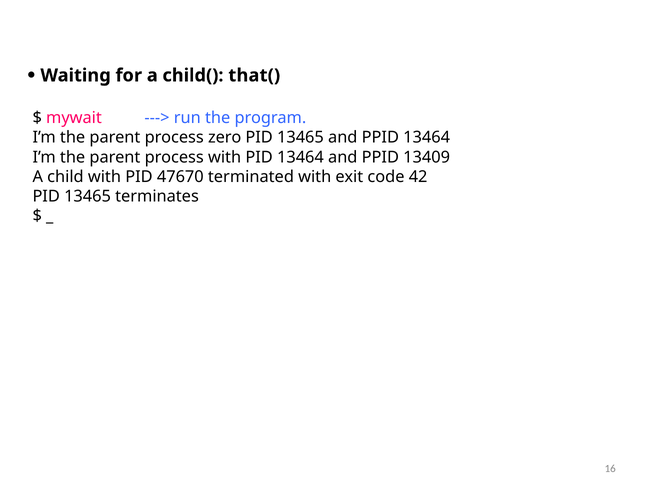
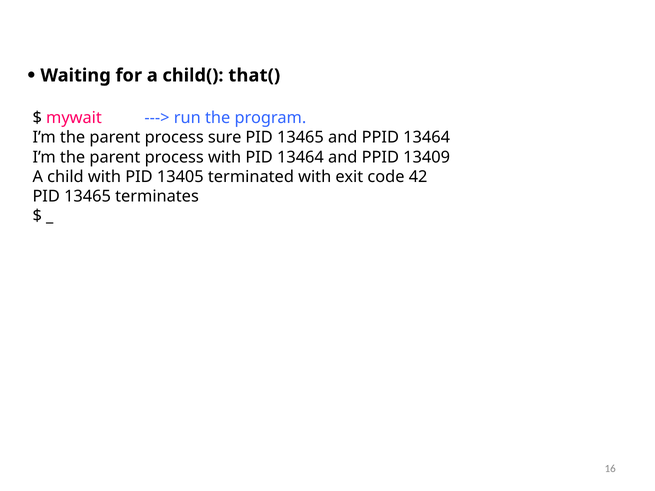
zero: zero -> sure
47670: 47670 -> 13405
